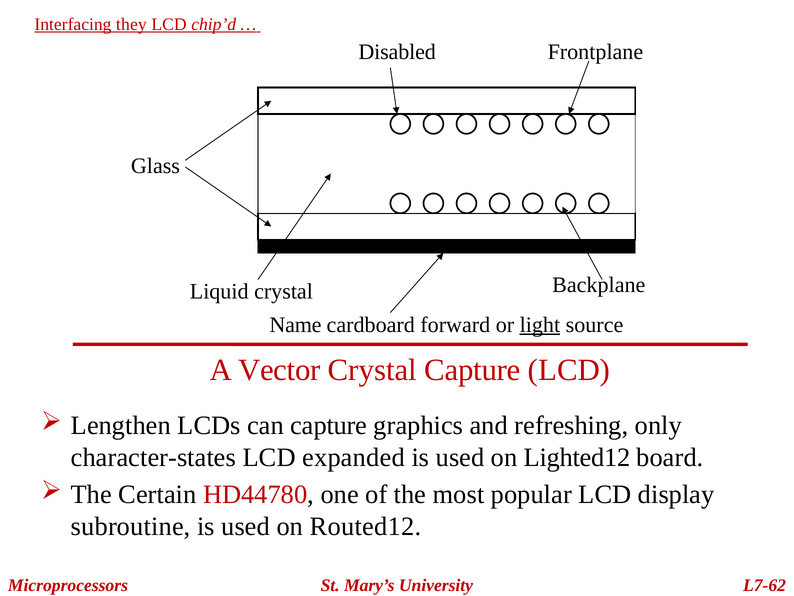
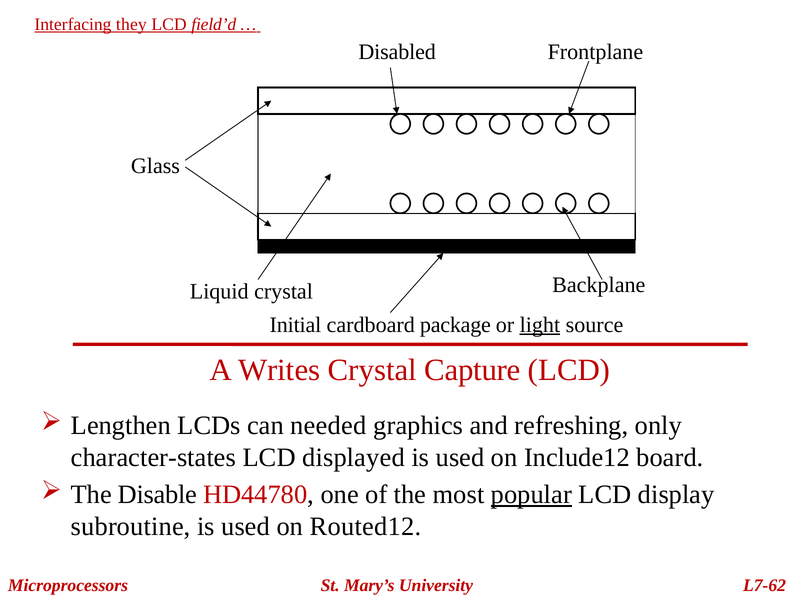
chip’d: chip’d -> field’d
Name: Name -> Initial
forward: forward -> package
Vector: Vector -> Writes
can capture: capture -> needed
expanded: expanded -> displayed
Lighted12: Lighted12 -> Include12
Certain: Certain -> Disable
popular underline: none -> present
